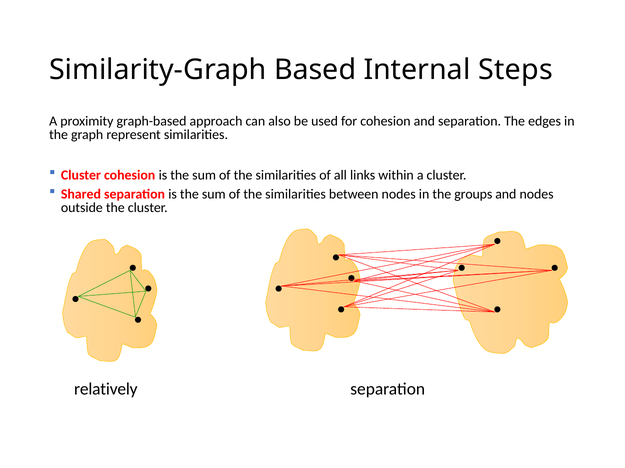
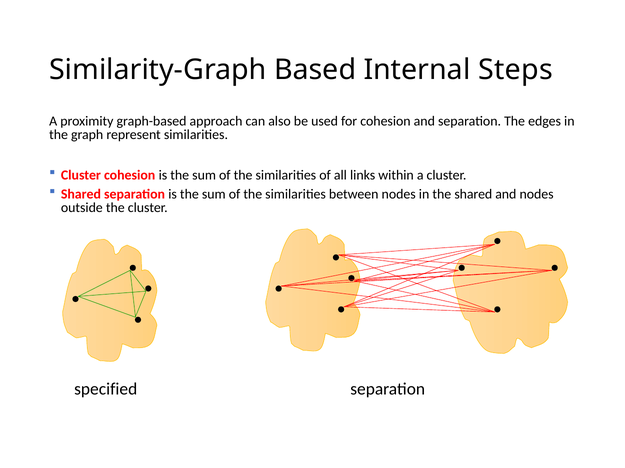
the groups: groups -> shared
relatively: relatively -> specified
